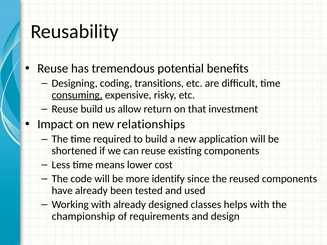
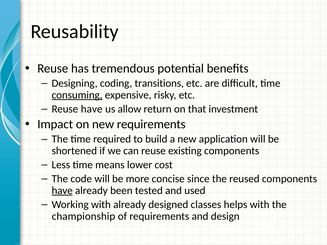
Reuse build: build -> have
new relationships: relationships -> requirements
identify: identify -> concise
have at (62, 191) underline: none -> present
